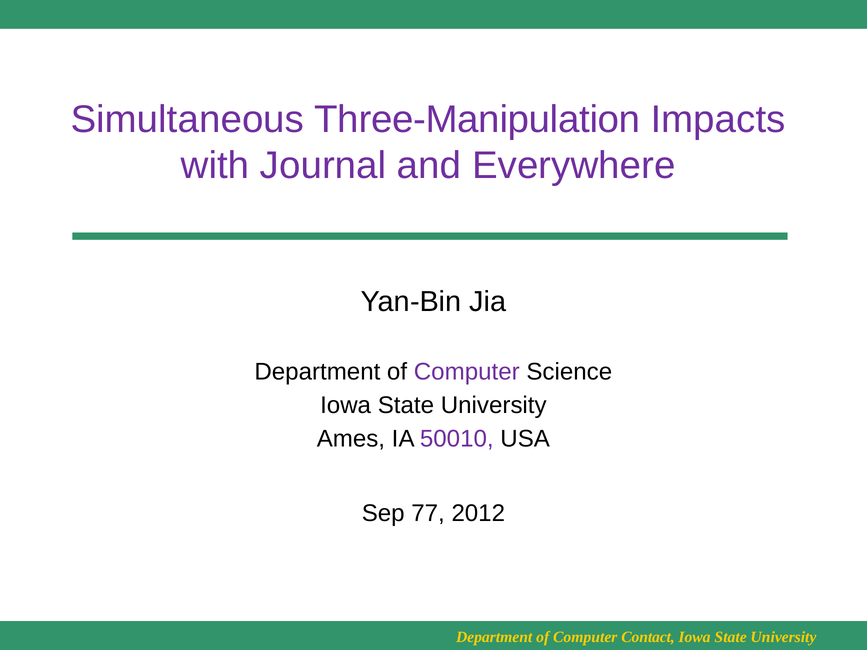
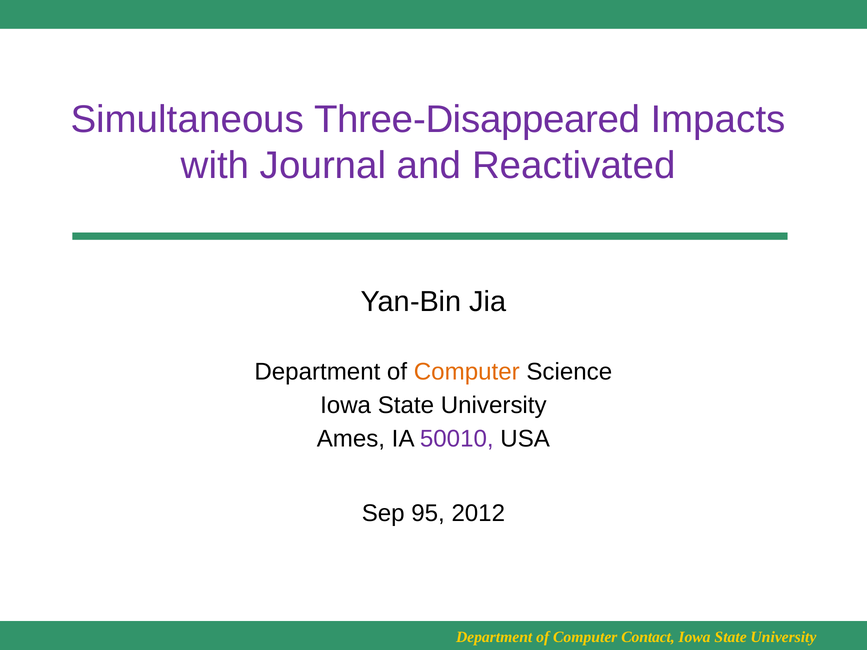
Three-Manipulation: Three-Manipulation -> Three-Disappeared
Everywhere: Everywhere -> Reactivated
Computer at (467, 372) colour: purple -> orange
77: 77 -> 95
